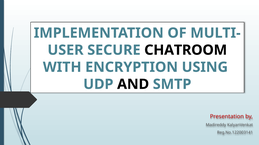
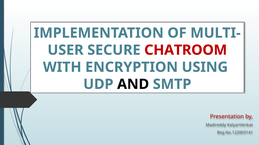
CHATROOM colour: black -> red
